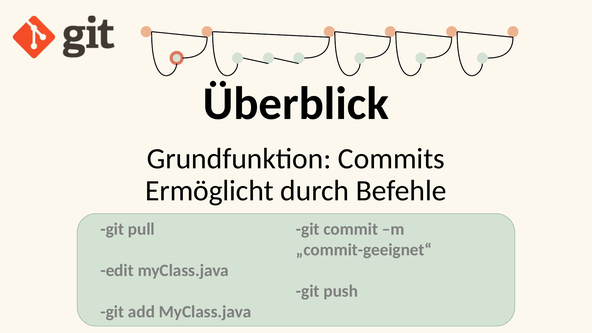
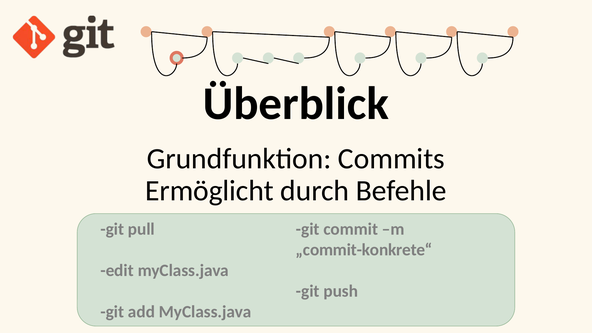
„commit-geeignet“: „commit-geeignet“ -> „commit-konkrete“
